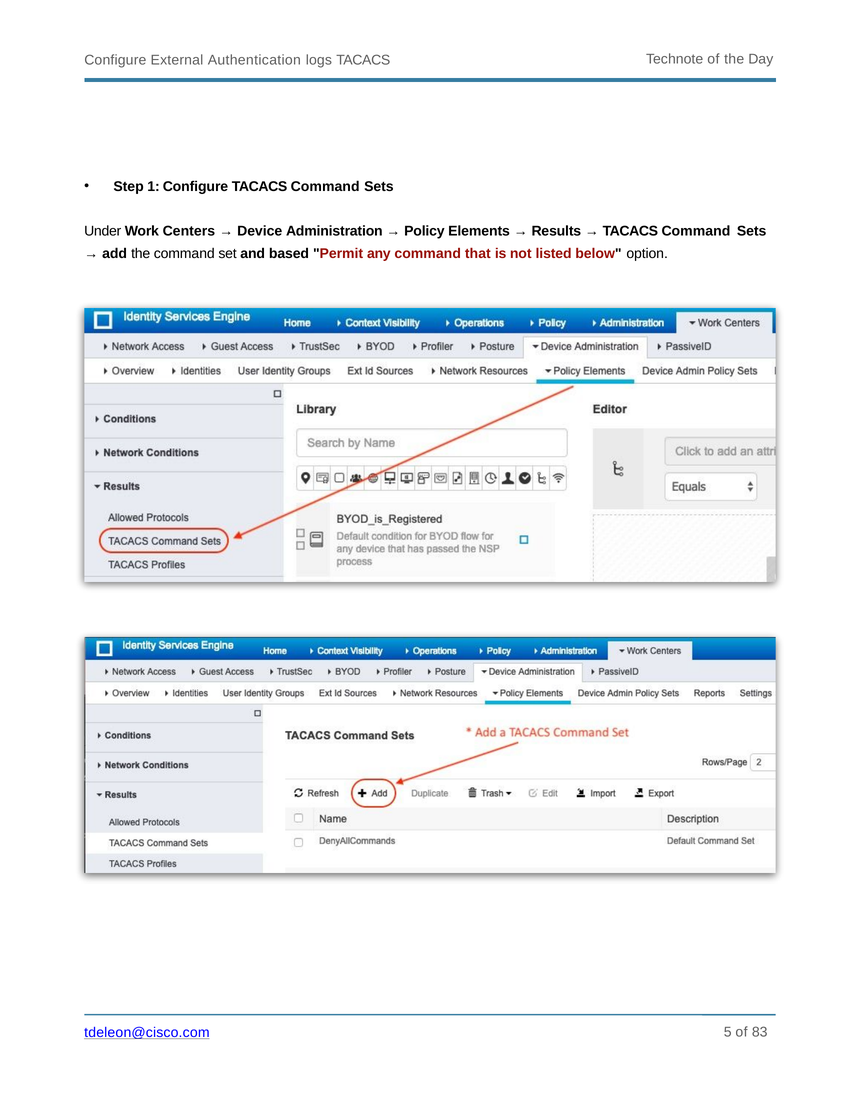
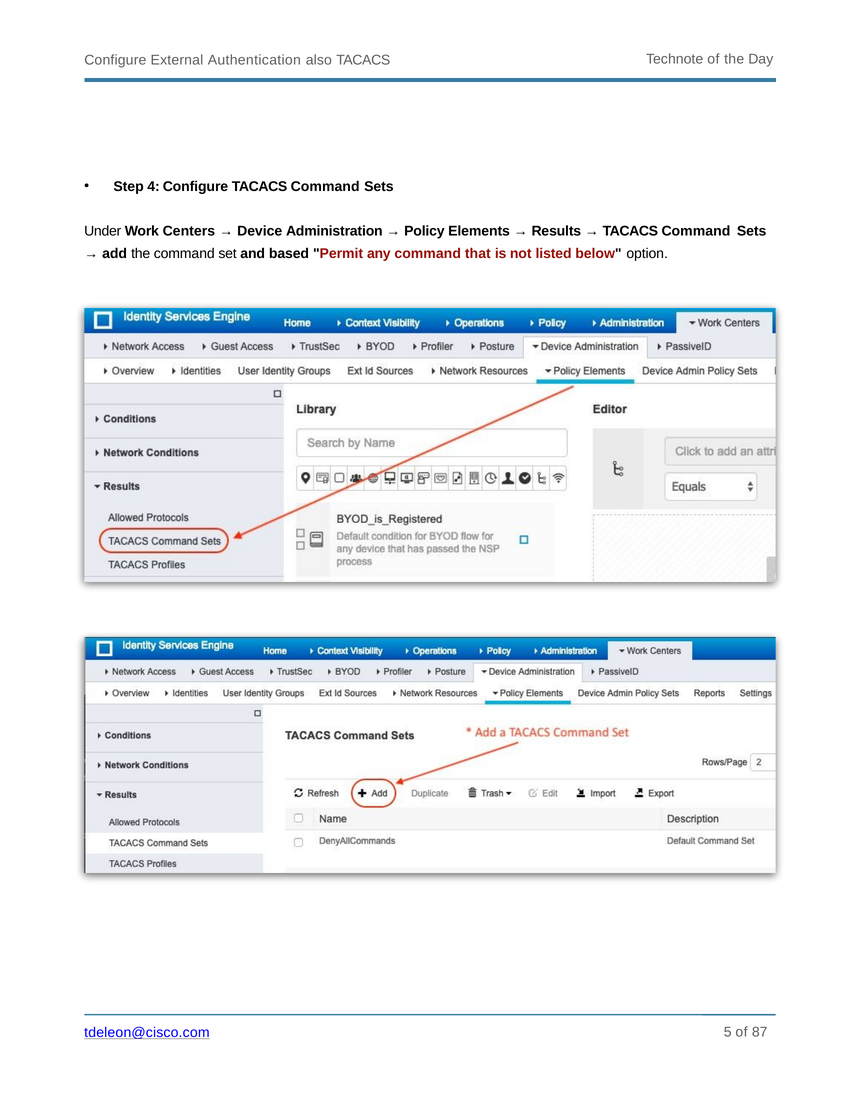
logs: logs -> also
1: 1 -> 4
83: 83 -> 87
